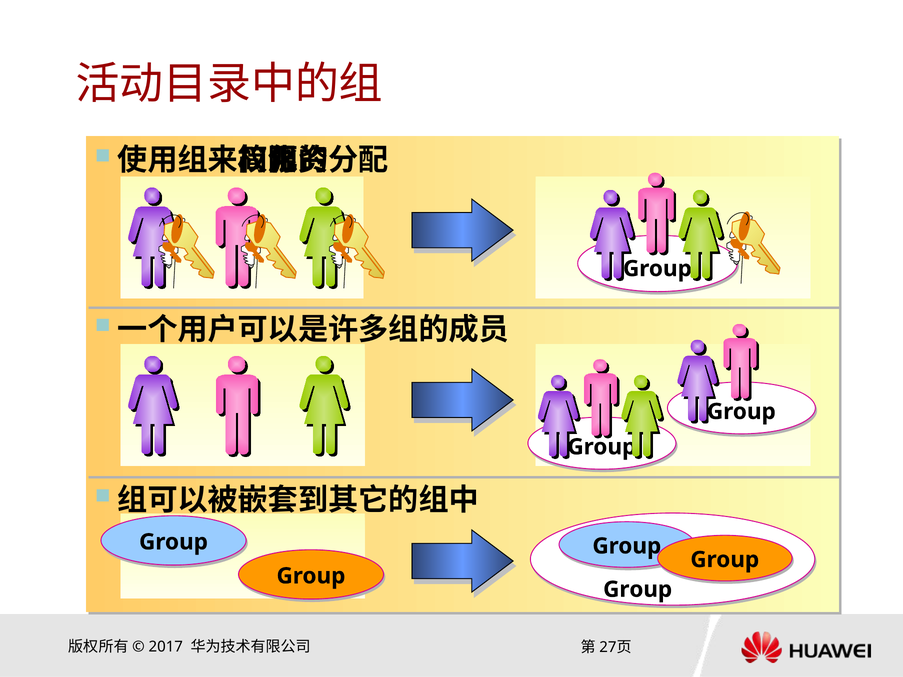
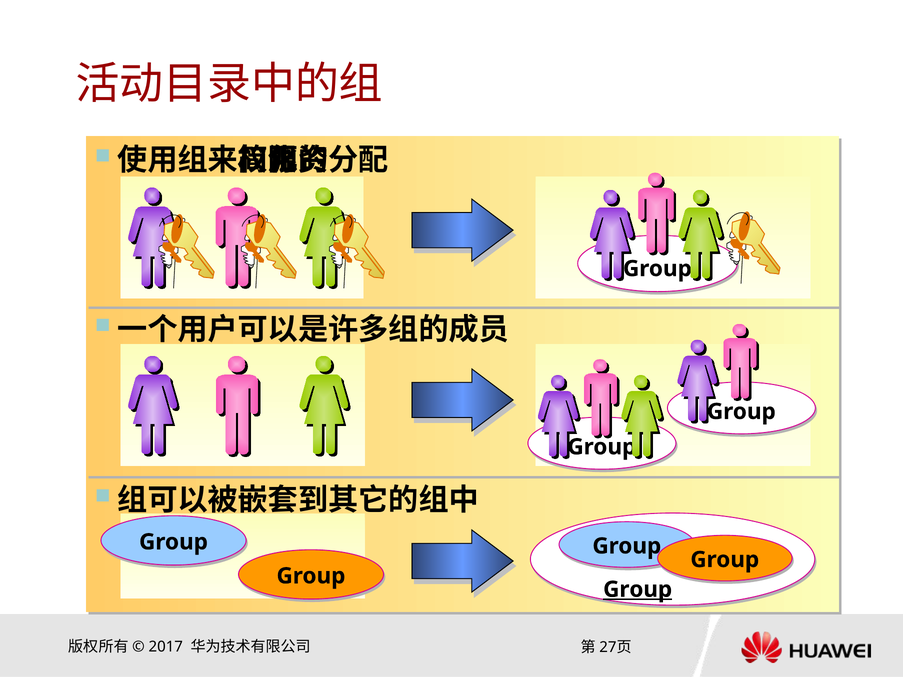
Group at (638, 590) underline: none -> present
